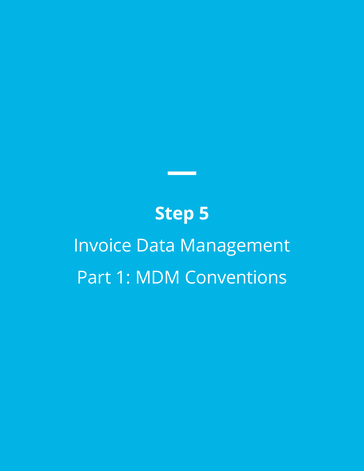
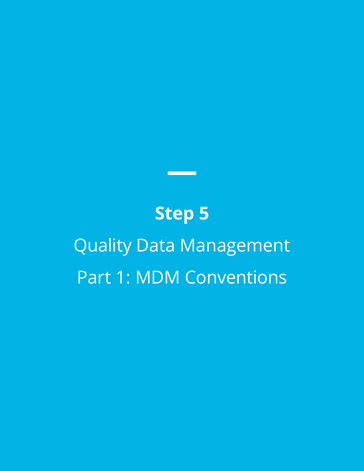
Invoice: Invoice -> Quality
